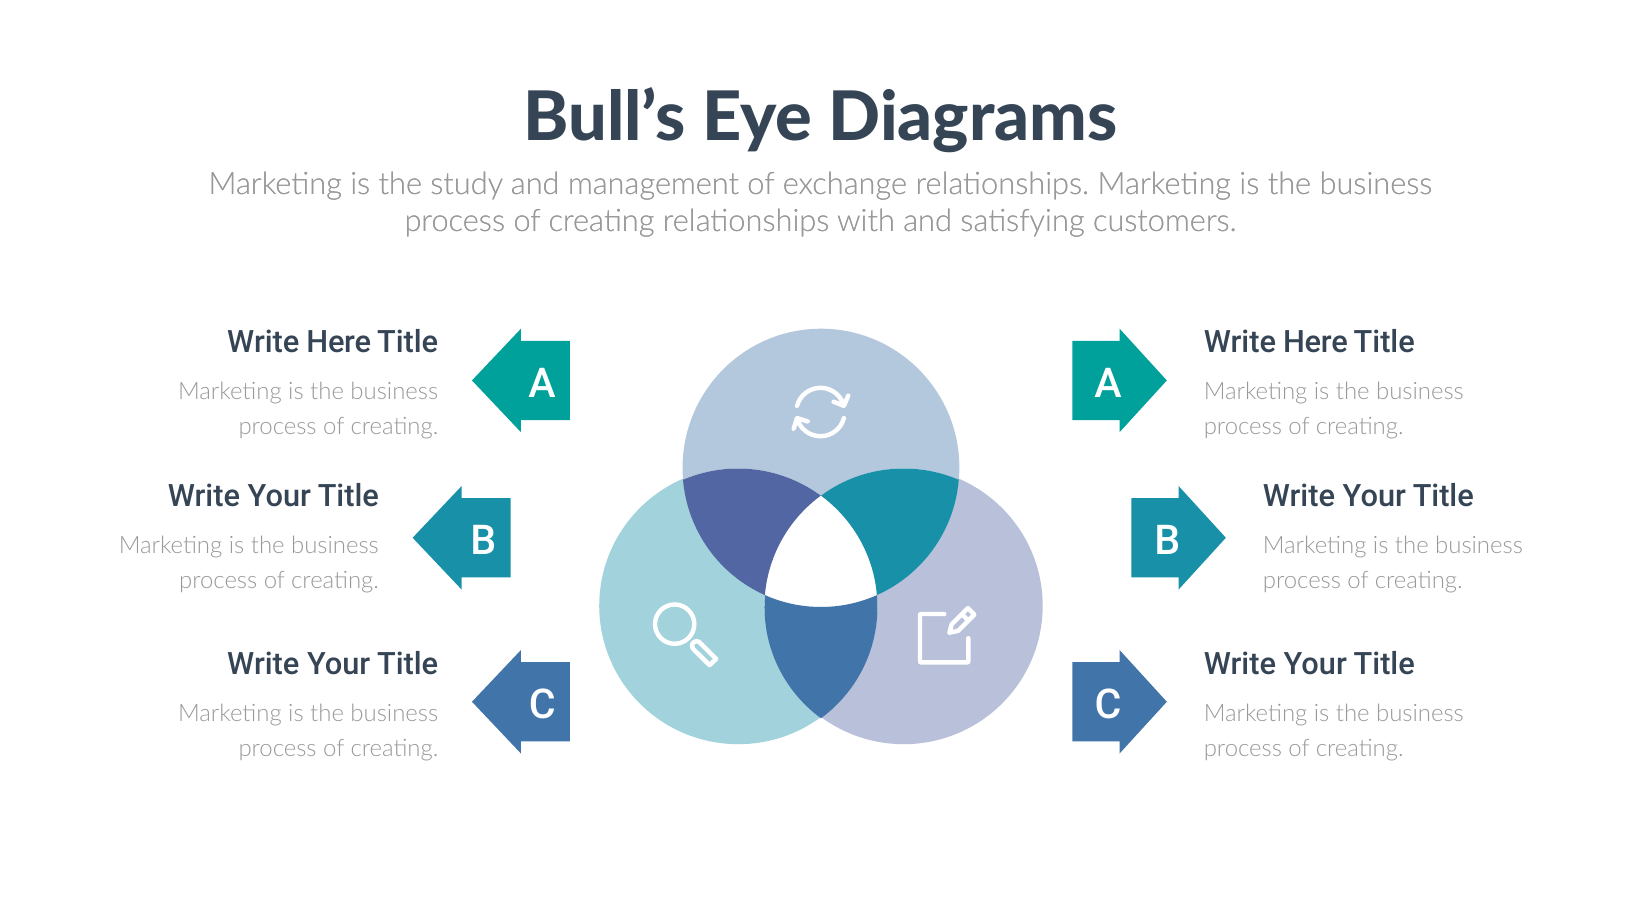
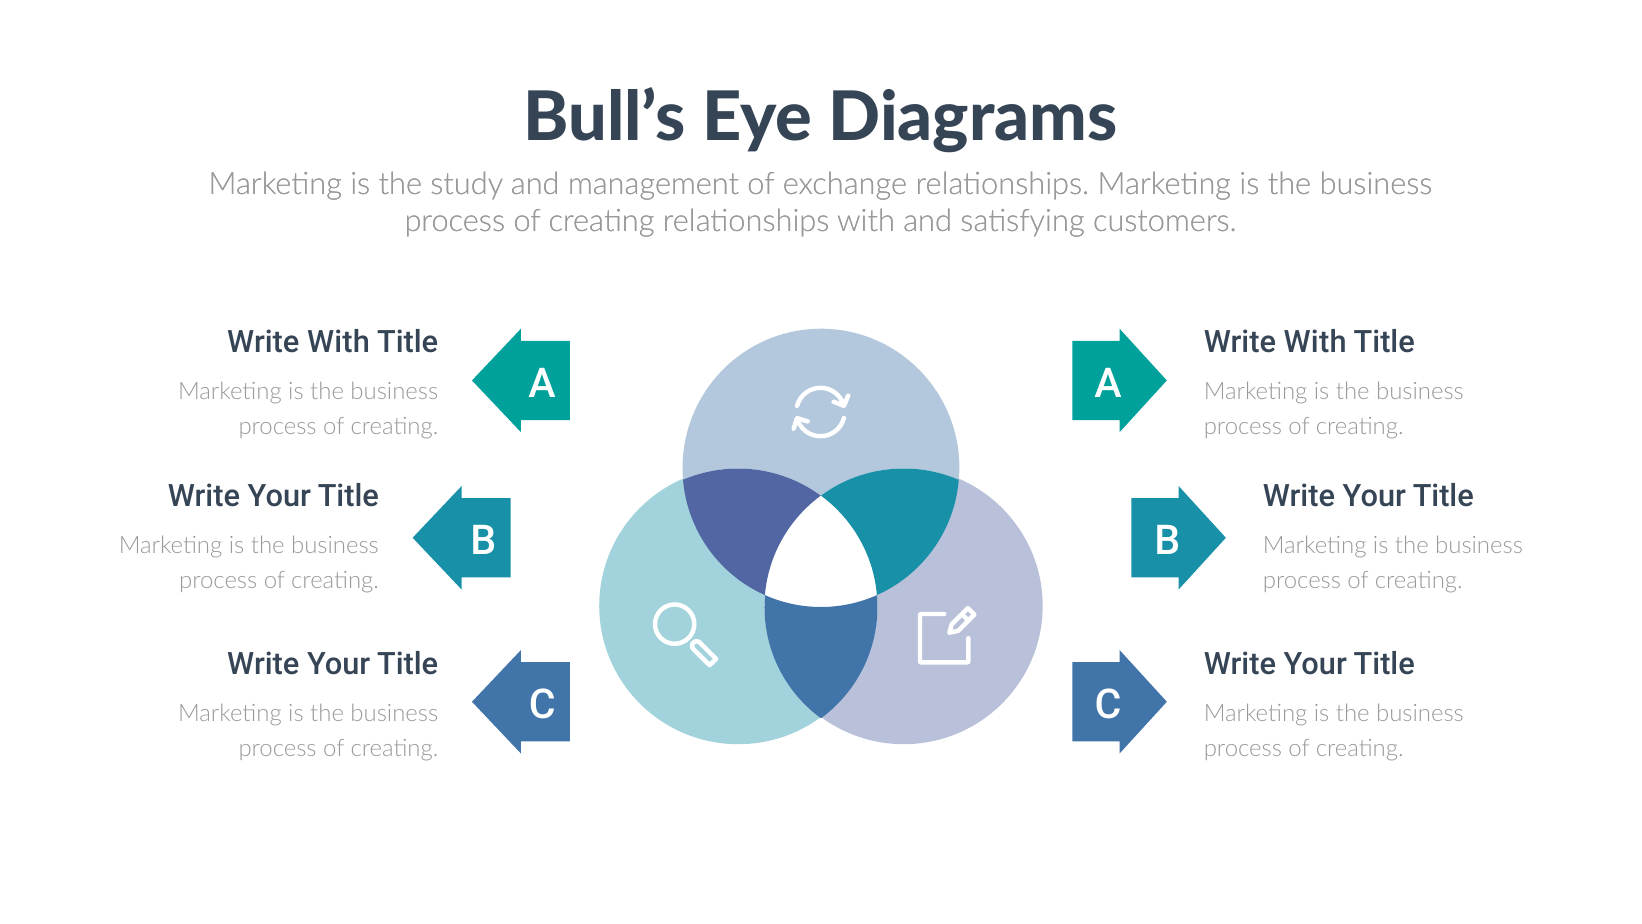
Here at (339, 342): Here -> With
Here at (1315, 342): Here -> With
